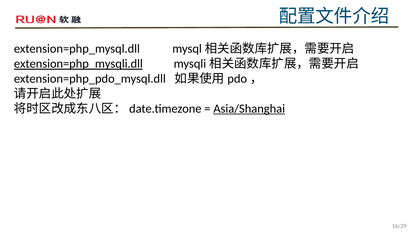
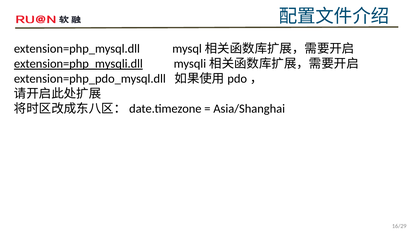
Asia/Shanghai underline: present -> none
